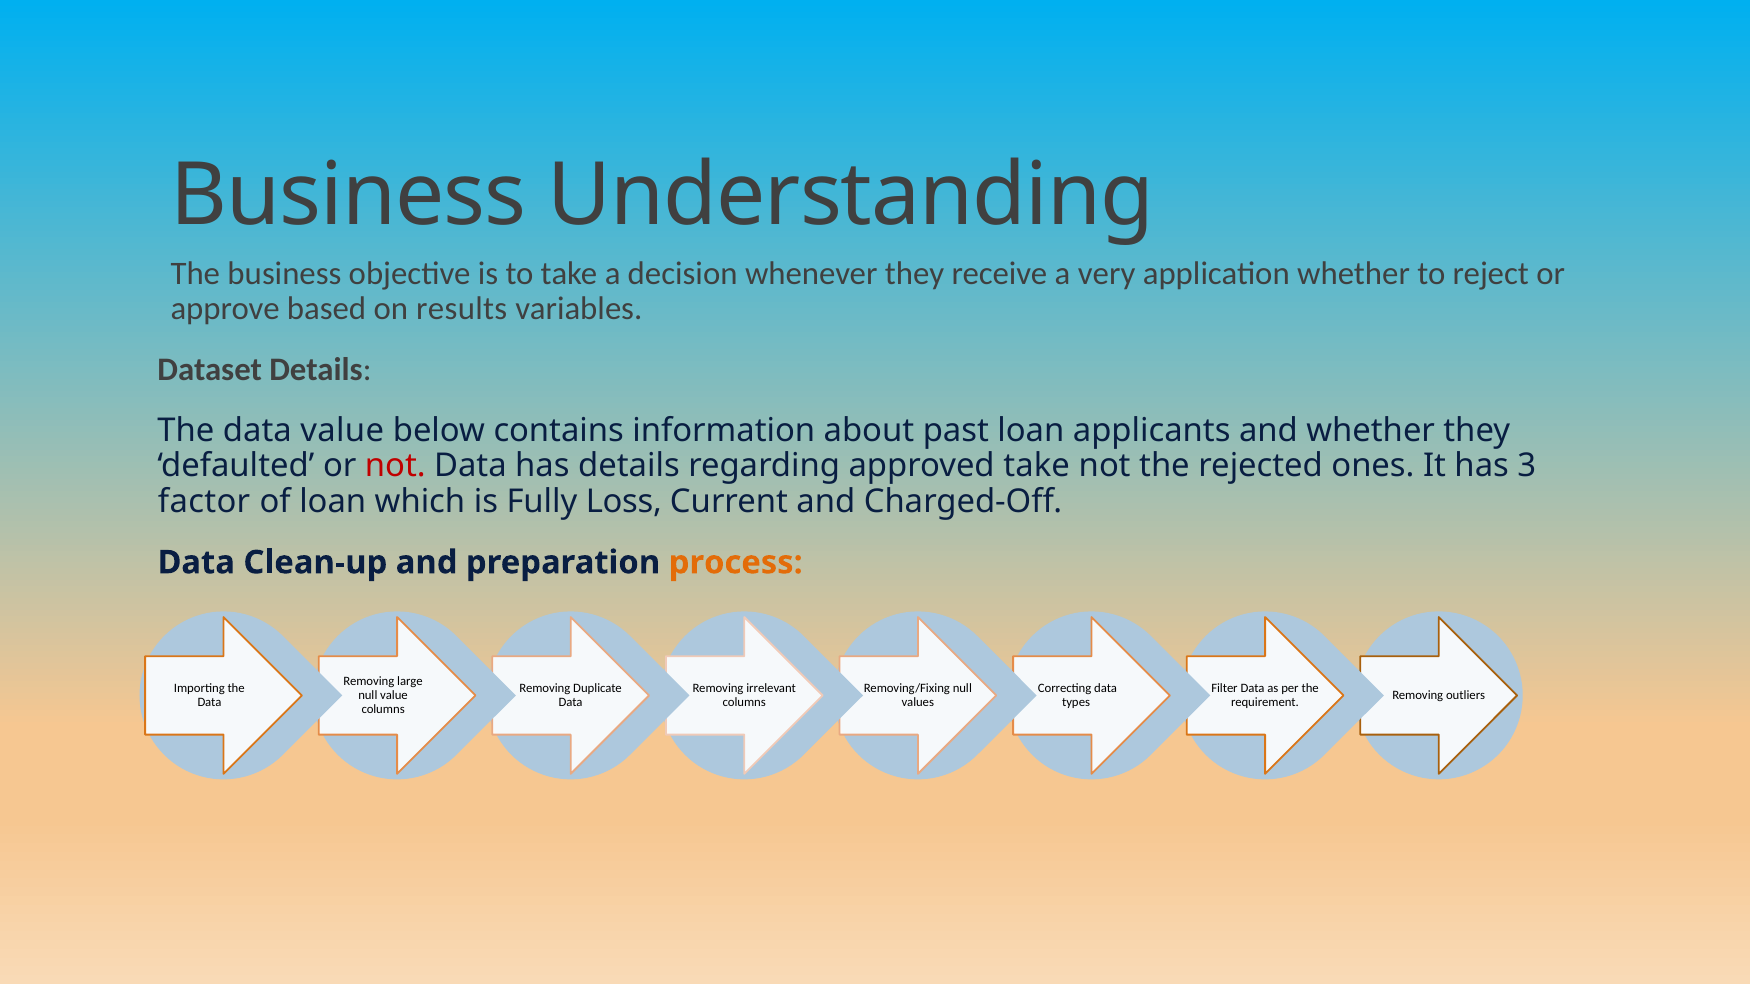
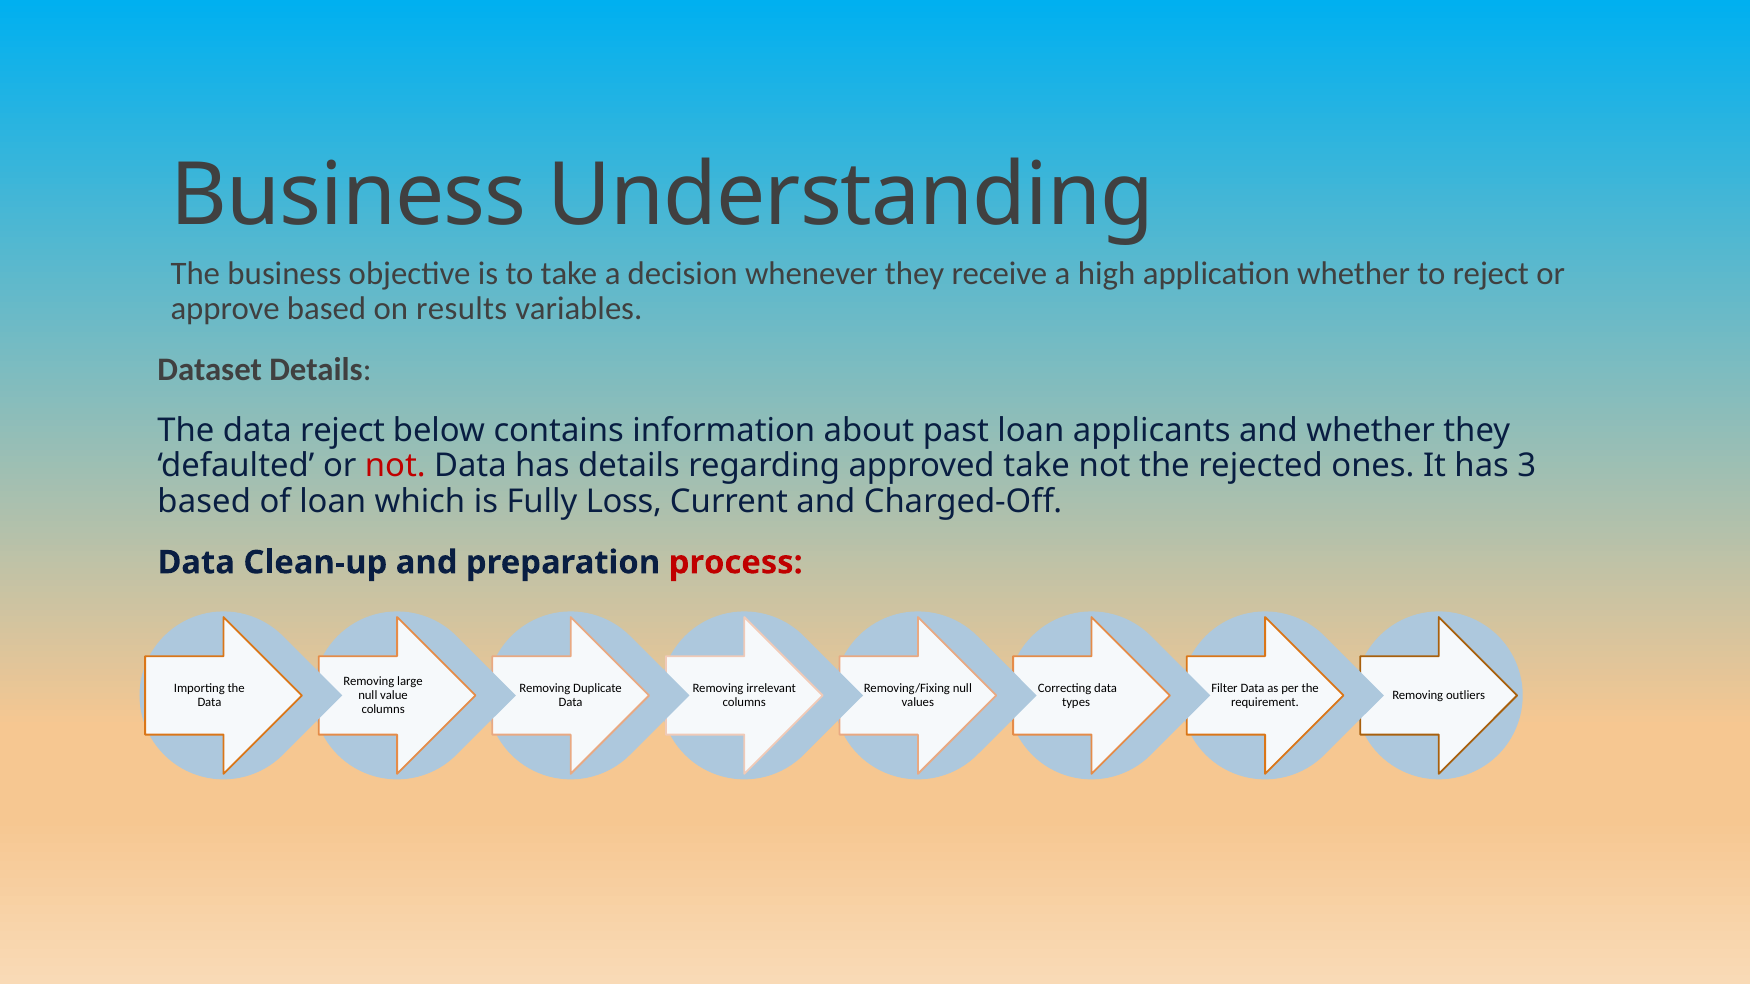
very: very -> high
data value: value -> reject
factor at (204, 502): factor -> based
process colour: orange -> red
